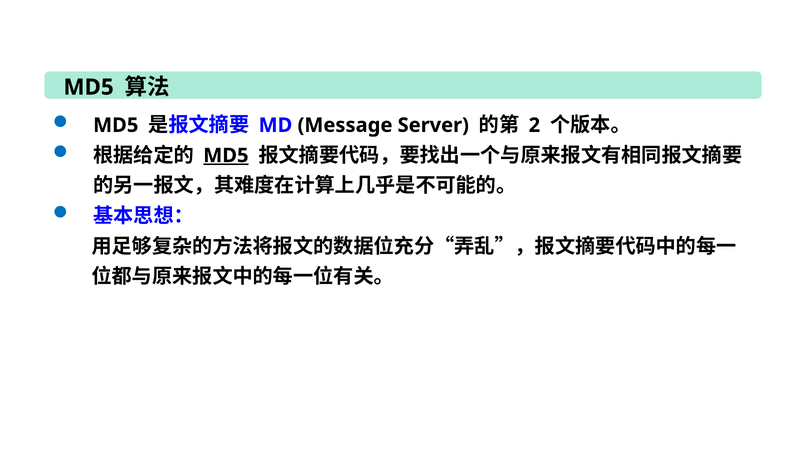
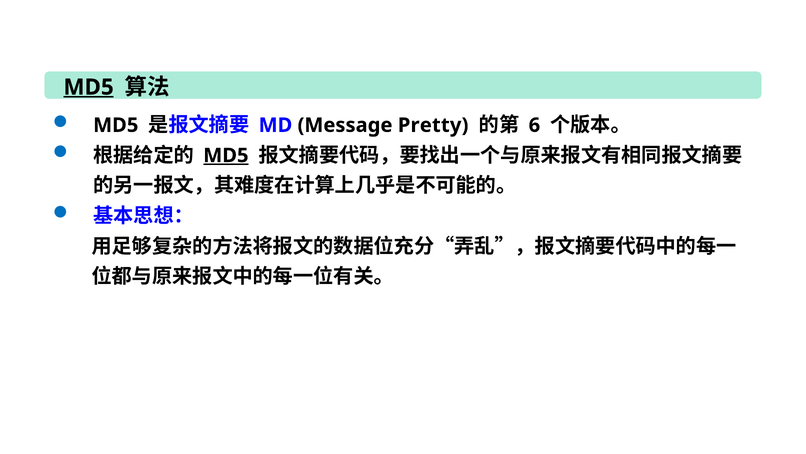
MD5 at (89, 87) underline: none -> present
Server: Server -> Pretty
2: 2 -> 6
